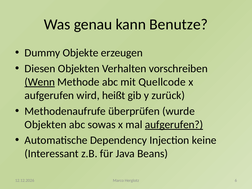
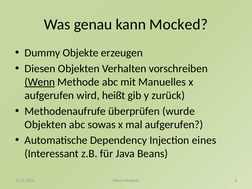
Benutze: Benutze -> Mocked
Quellcode: Quellcode -> Manuelles
aufgerufen at (174, 125) underline: present -> none
keine: keine -> eines
